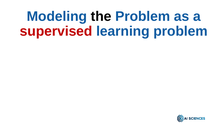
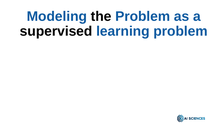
supervised colour: red -> black
